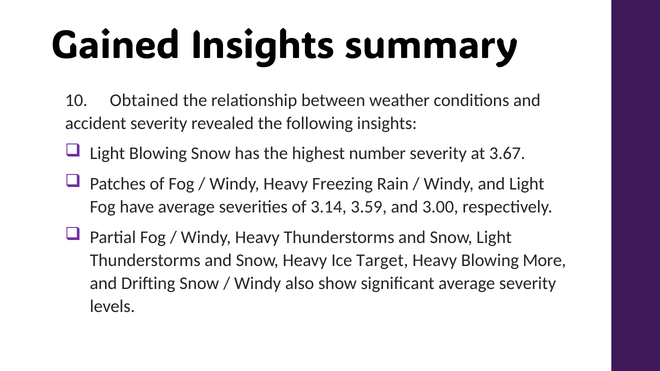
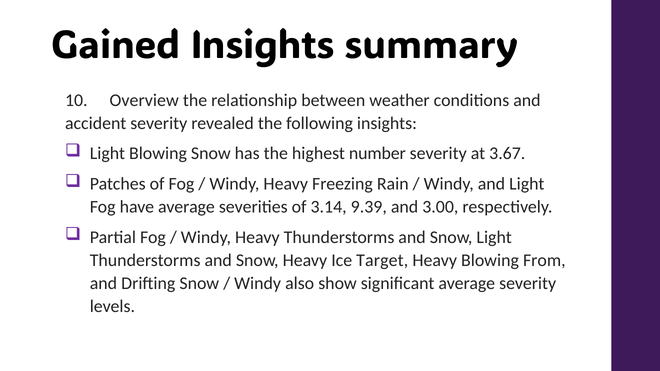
Obtained: Obtained -> Overview
3.59: 3.59 -> 9.39
More: More -> From
